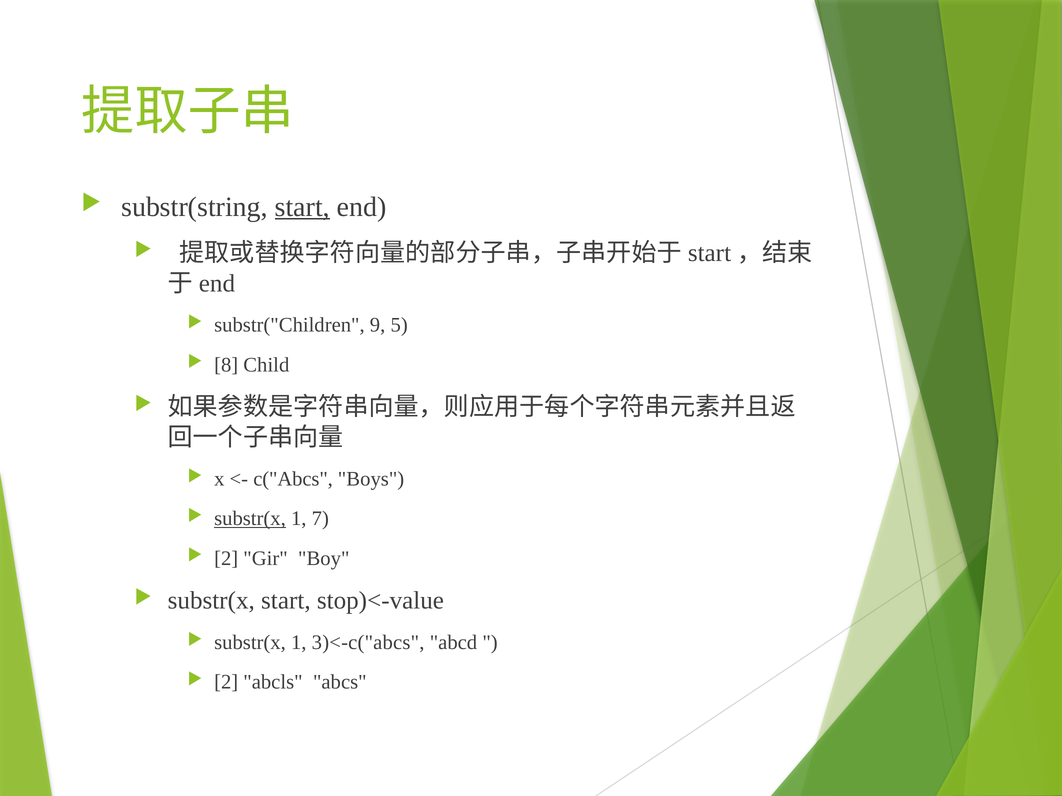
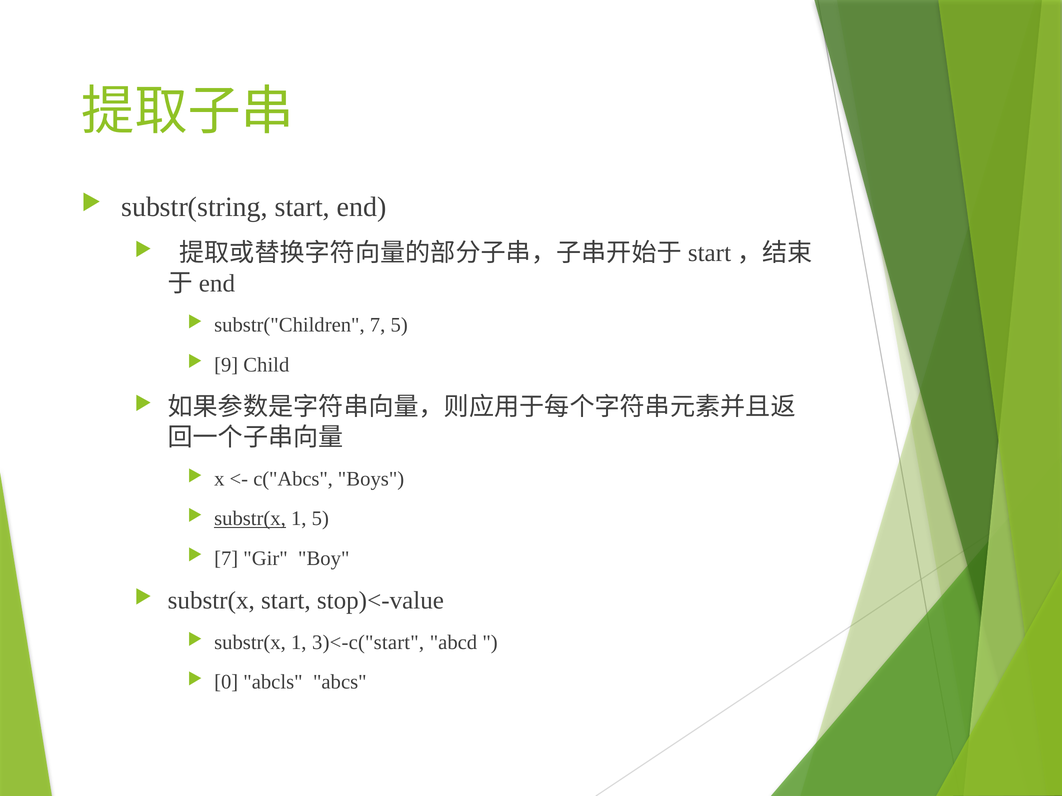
start at (302, 207) underline: present -> none
substr("Children 9: 9 -> 7
8: 8 -> 9
1 7: 7 -> 5
2 at (226, 559): 2 -> 7
3)<-c("abcs: 3)<-c("abcs -> 3)<-c("start
2 at (226, 683): 2 -> 0
